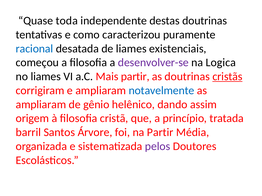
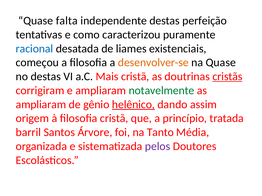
toda: toda -> falta
destas doutrinas: doutrinas -> perfeição
desenvolver-se colour: purple -> orange
na Logica: Logica -> Quase
no liames: liames -> destas
Mais partir: partir -> cristã
notavelmente colour: blue -> green
helênico underline: none -> present
na Partir: Partir -> Tanto
